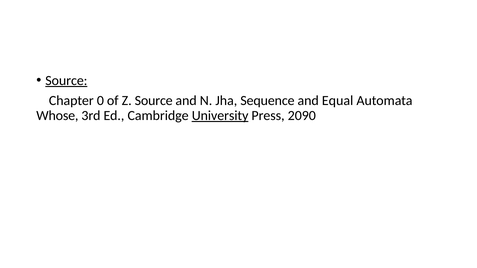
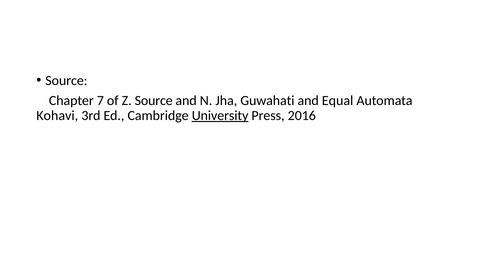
Source at (66, 81) underline: present -> none
0: 0 -> 7
Sequence: Sequence -> Guwahati
Whose: Whose -> Kohavi
2090: 2090 -> 2016
